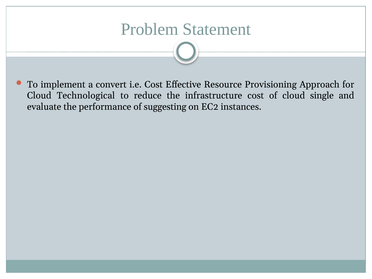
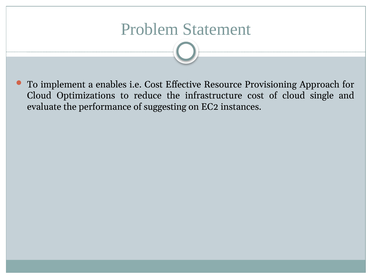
convert: convert -> enables
Technological: Technological -> Optimizations
